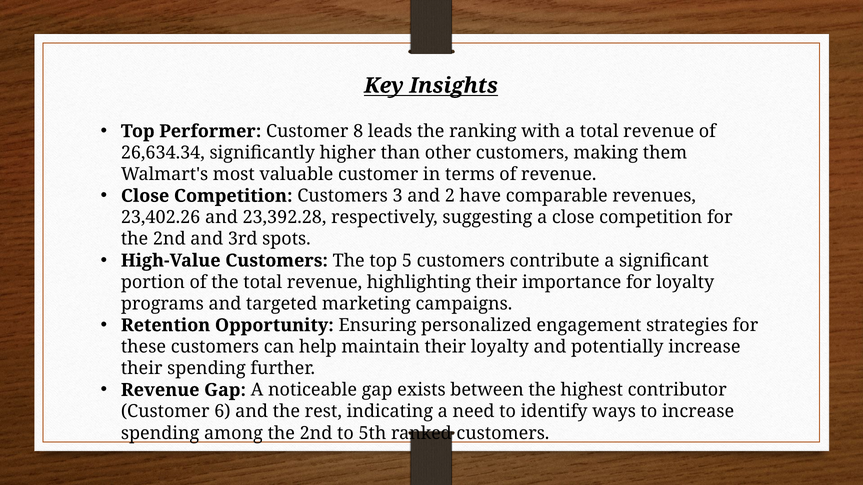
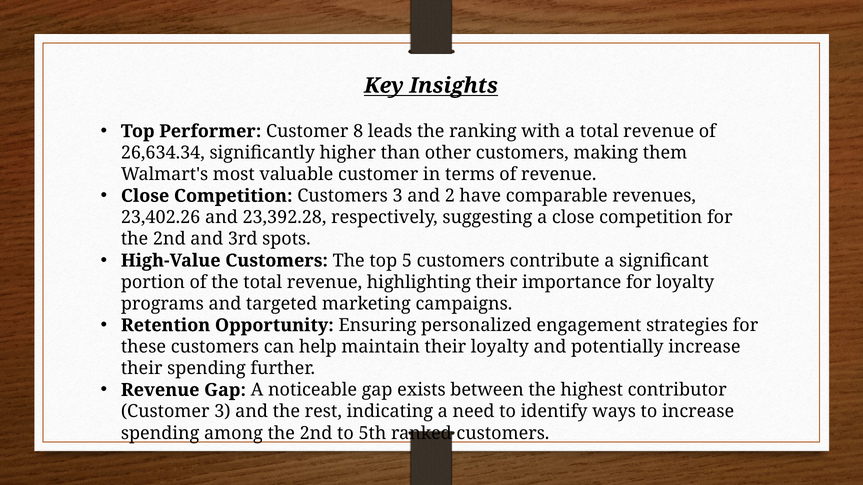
Customer 6: 6 -> 3
